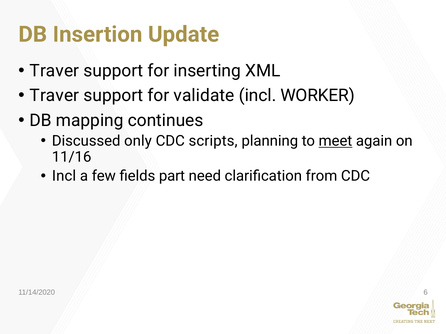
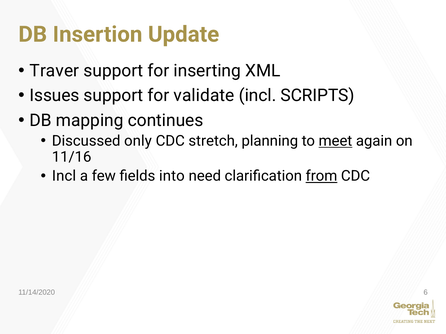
Traver at (54, 96): Traver -> Issues
WORKER: WORKER -> SCRIPTS
scripts: scripts -> stretch
part: part -> into
from underline: none -> present
